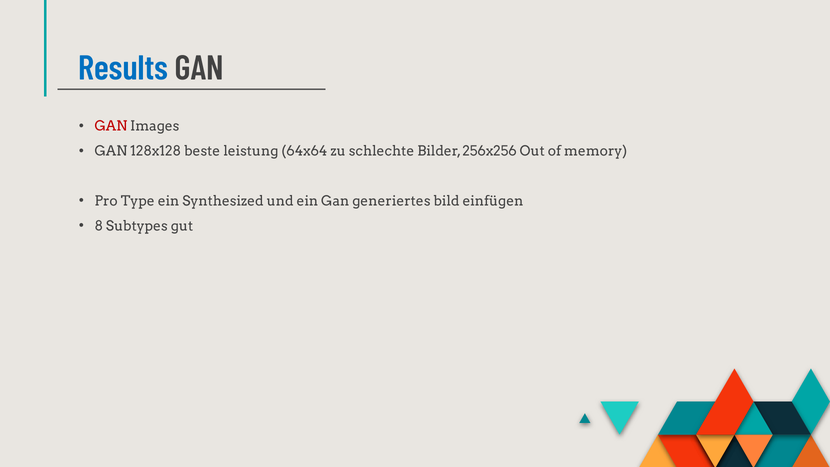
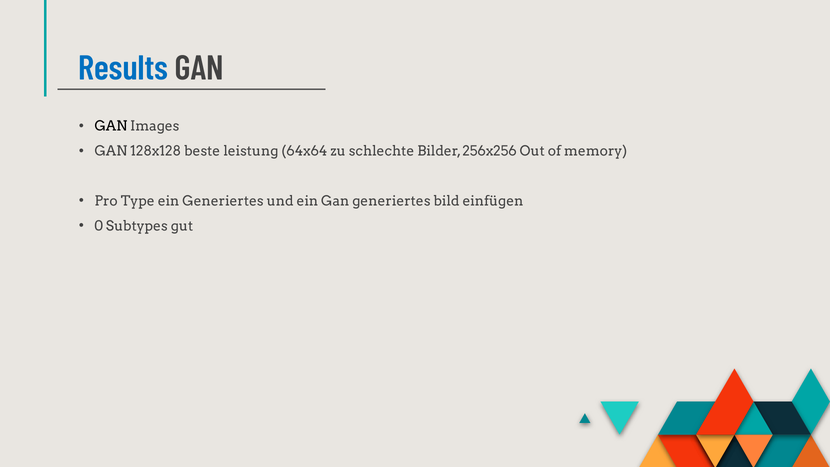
GAN at (111, 126) colour: red -> black
ein Synthesized: Synthesized -> Generiertes
8: 8 -> 0
